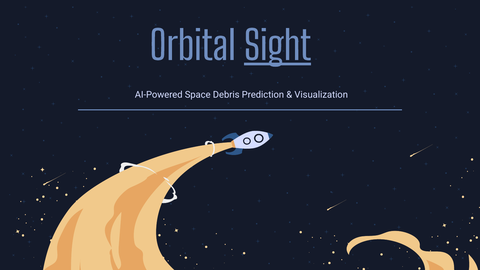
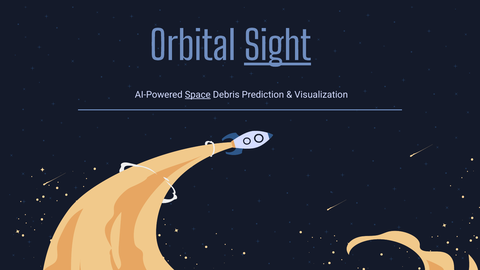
Space underline: none -> present
